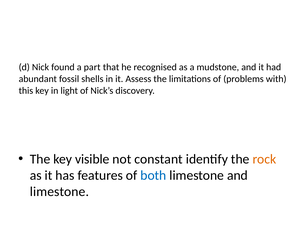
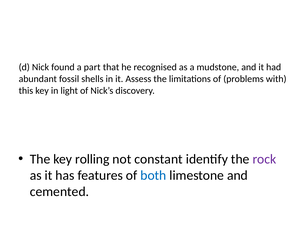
visible: visible -> rolling
rock colour: orange -> purple
limestone at (59, 192): limestone -> cemented
